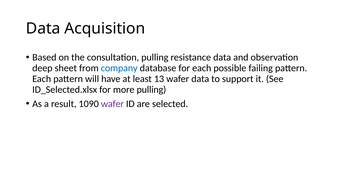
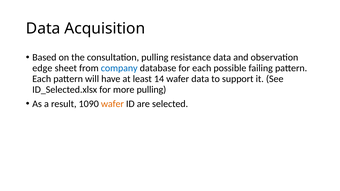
deep: deep -> edge
13: 13 -> 14
wafer at (112, 104) colour: purple -> orange
